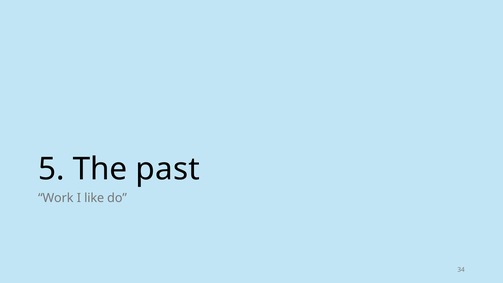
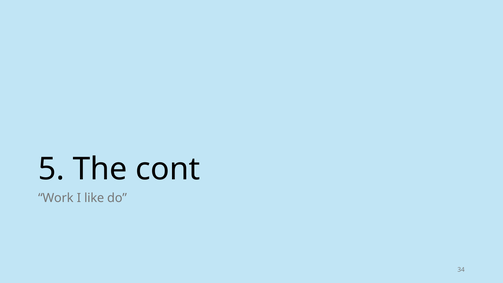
past: past -> cont
